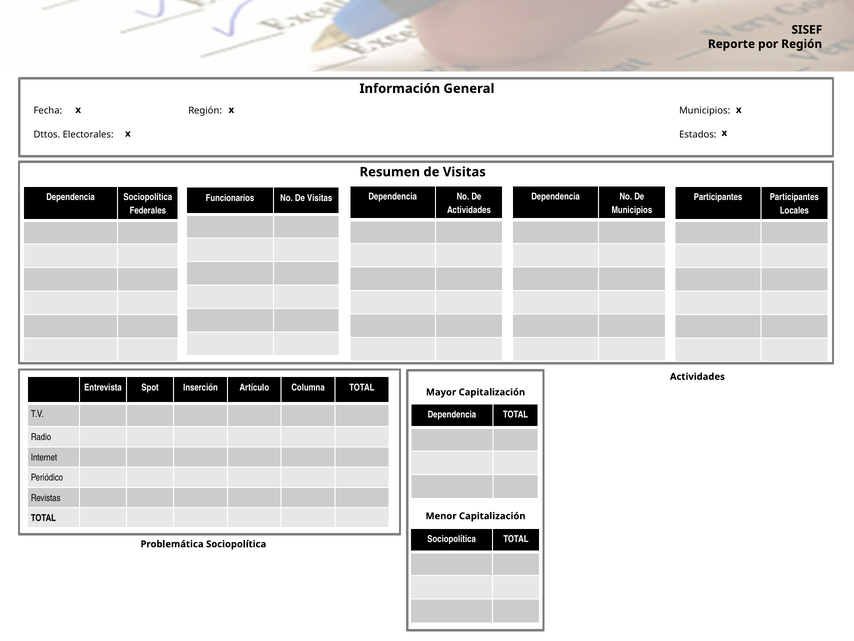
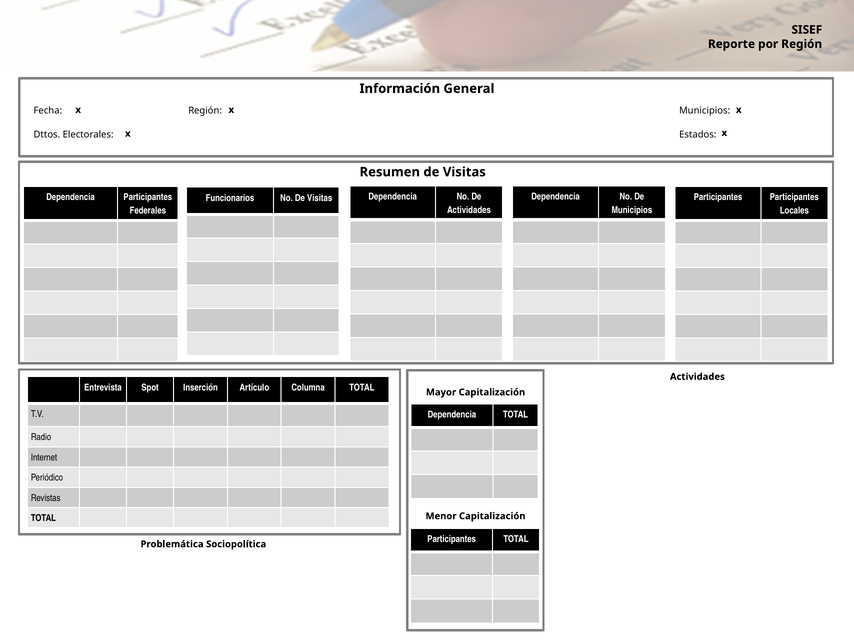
Dependencia Sociopolítica: Sociopolítica -> Participantes
Sociopolítica at (452, 539): Sociopolítica -> Participantes
